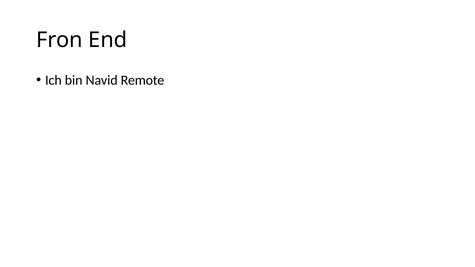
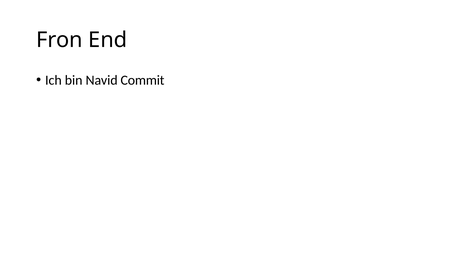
Remote: Remote -> Commit
